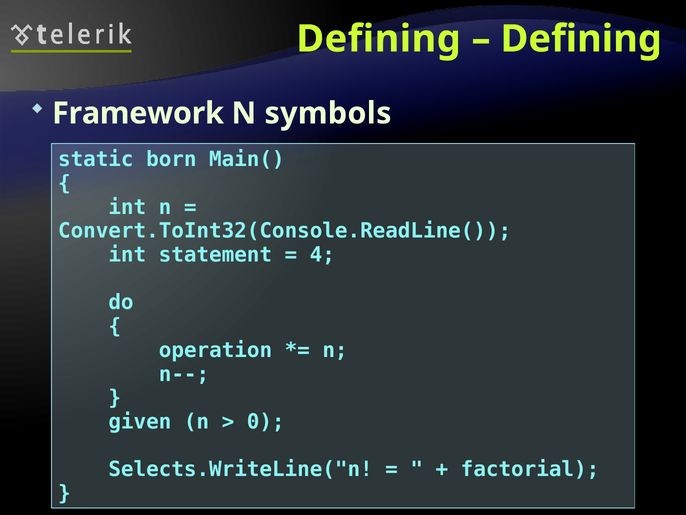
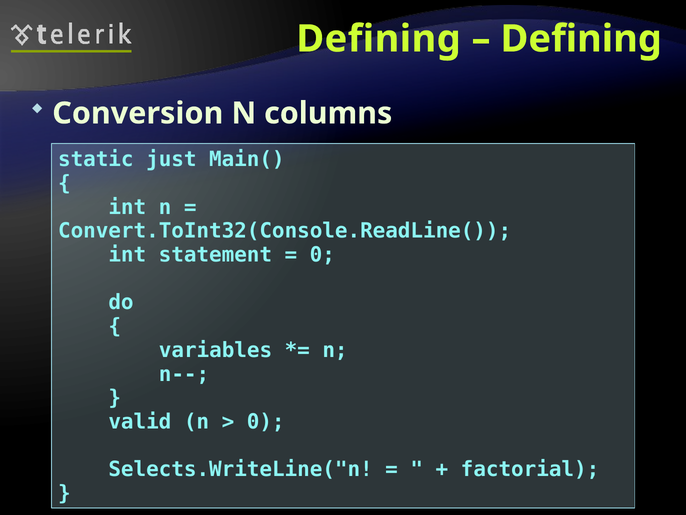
Framework: Framework -> Conversion
symbols: symbols -> columns
born: born -> just
4 at (322, 255): 4 -> 0
operation: operation -> variables
given: given -> valid
